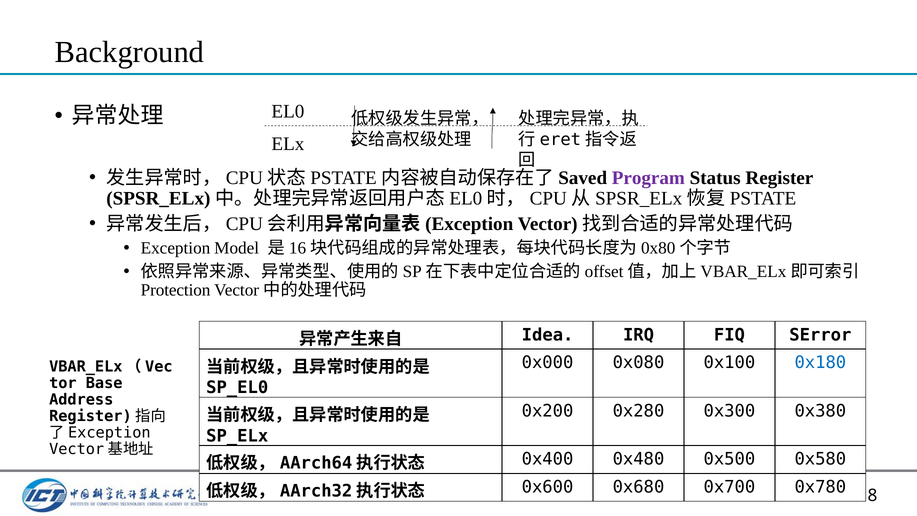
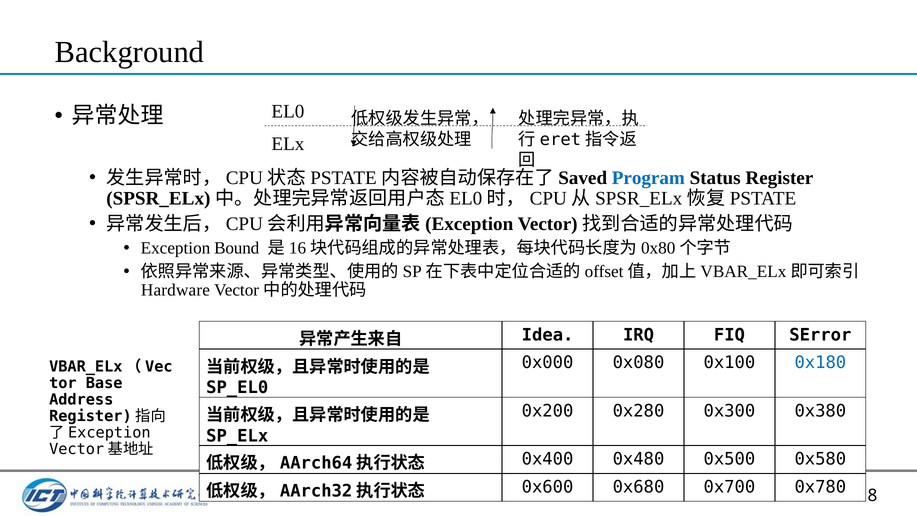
Program colour: purple -> blue
Model: Model -> Bound
Protection: Protection -> Hardware
